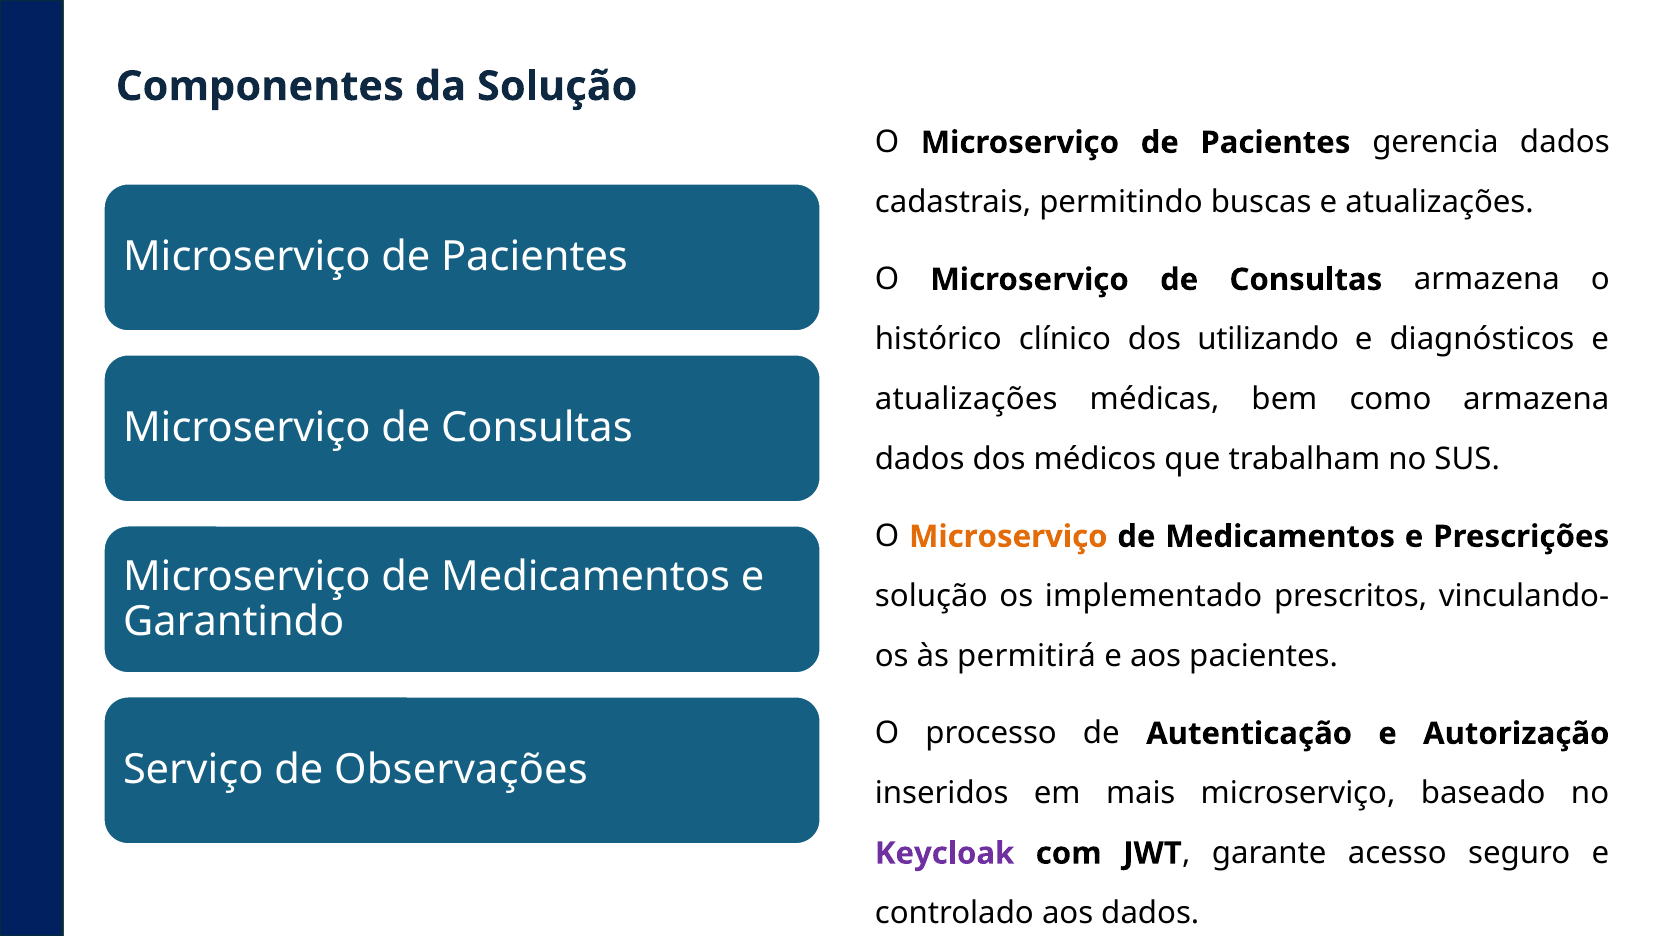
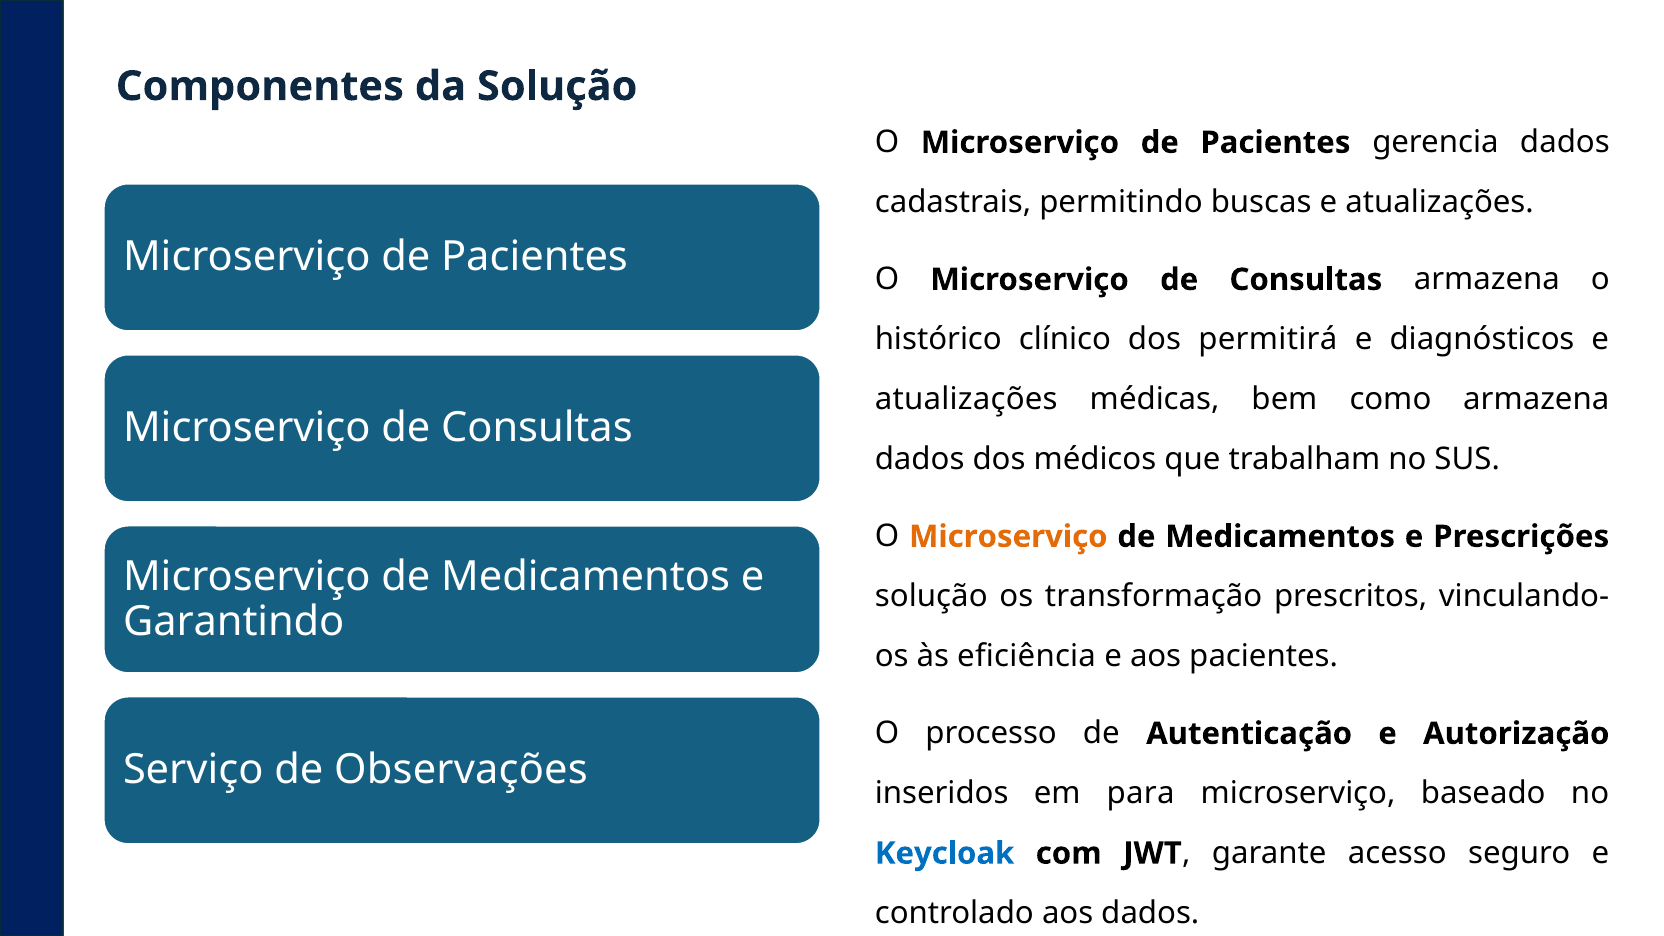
utilizando: utilizando -> permitirá
implementado: implementado -> transformação
permitirá: permitirá -> eficiência
mais: mais -> para
Keycloak colour: purple -> blue
